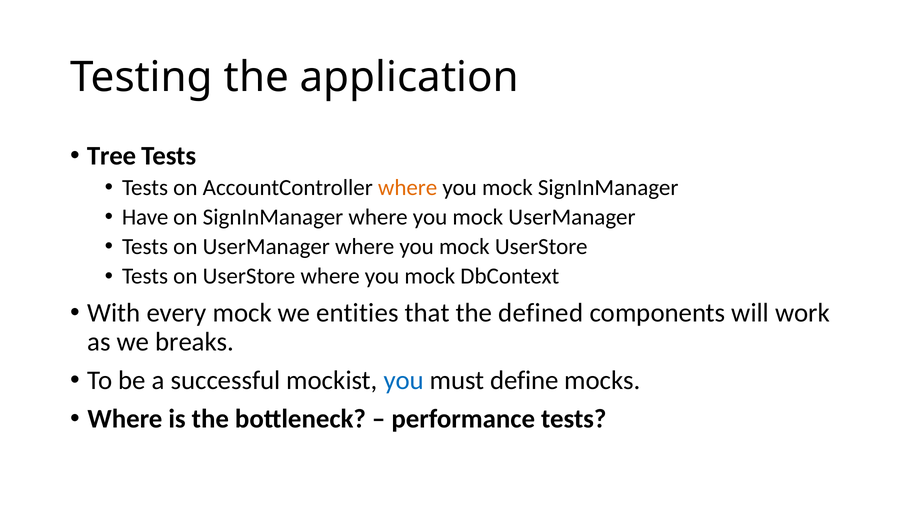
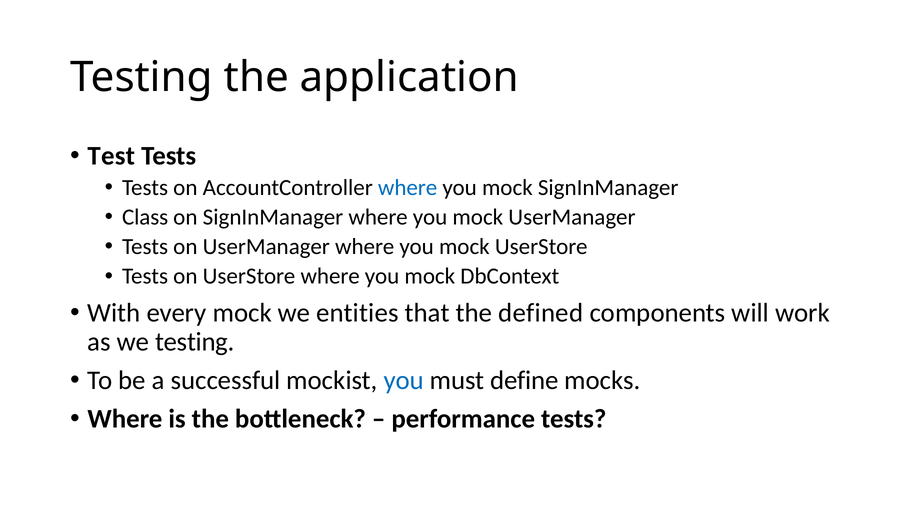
Tree: Tree -> Test
where at (408, 187) colour: orange -> blue
Have: Have -> Class
we breaks: breaks -> testing
